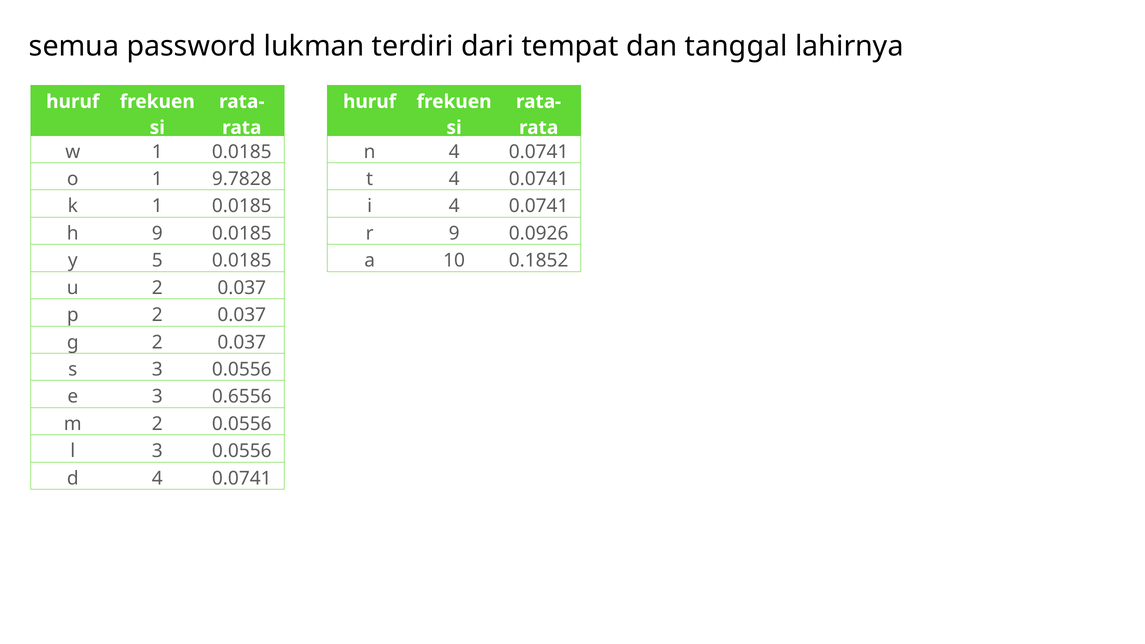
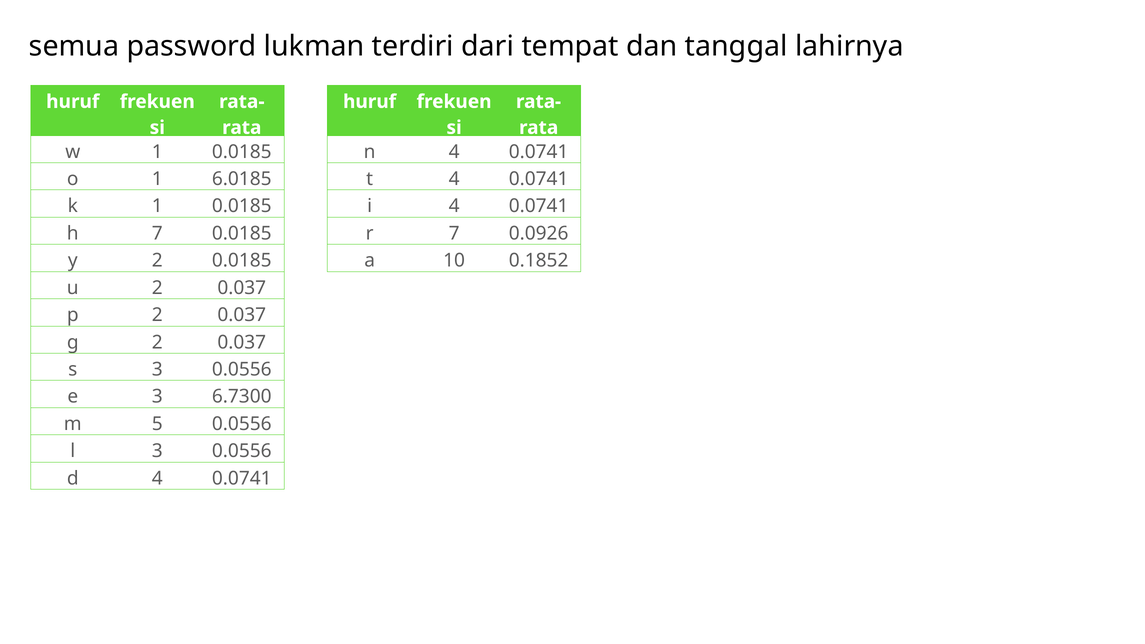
9.7828: 9.7828 -> 6.0185
h 9: 9 -> 7
r 9: 9 -> 7
y 5: 5 -> 2
0.6556: 0.6556 -> 6.7300
m 2: 2 -> 5
